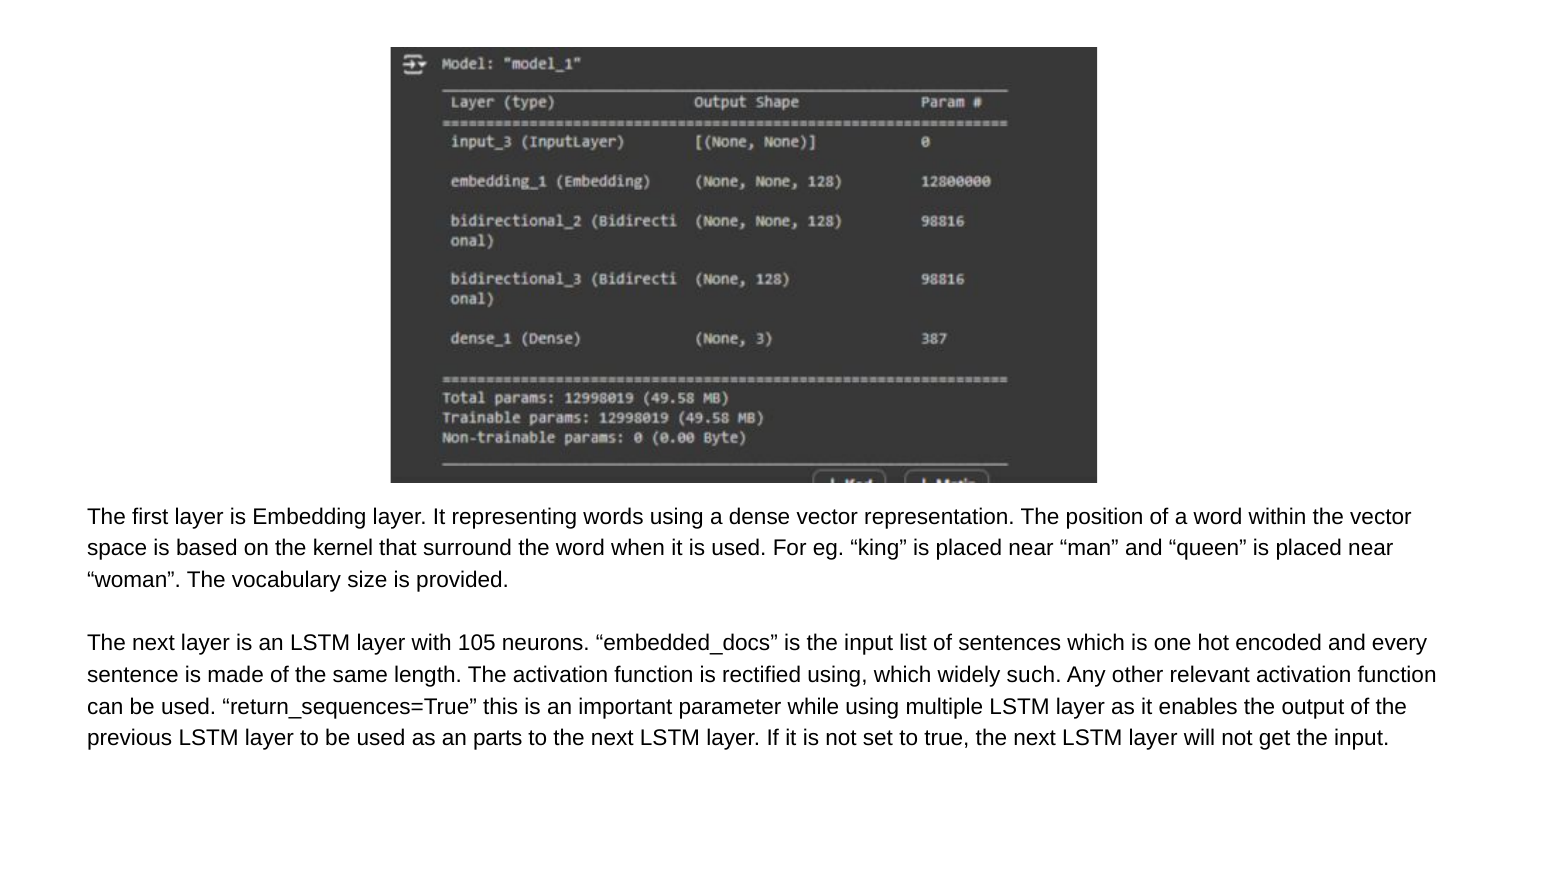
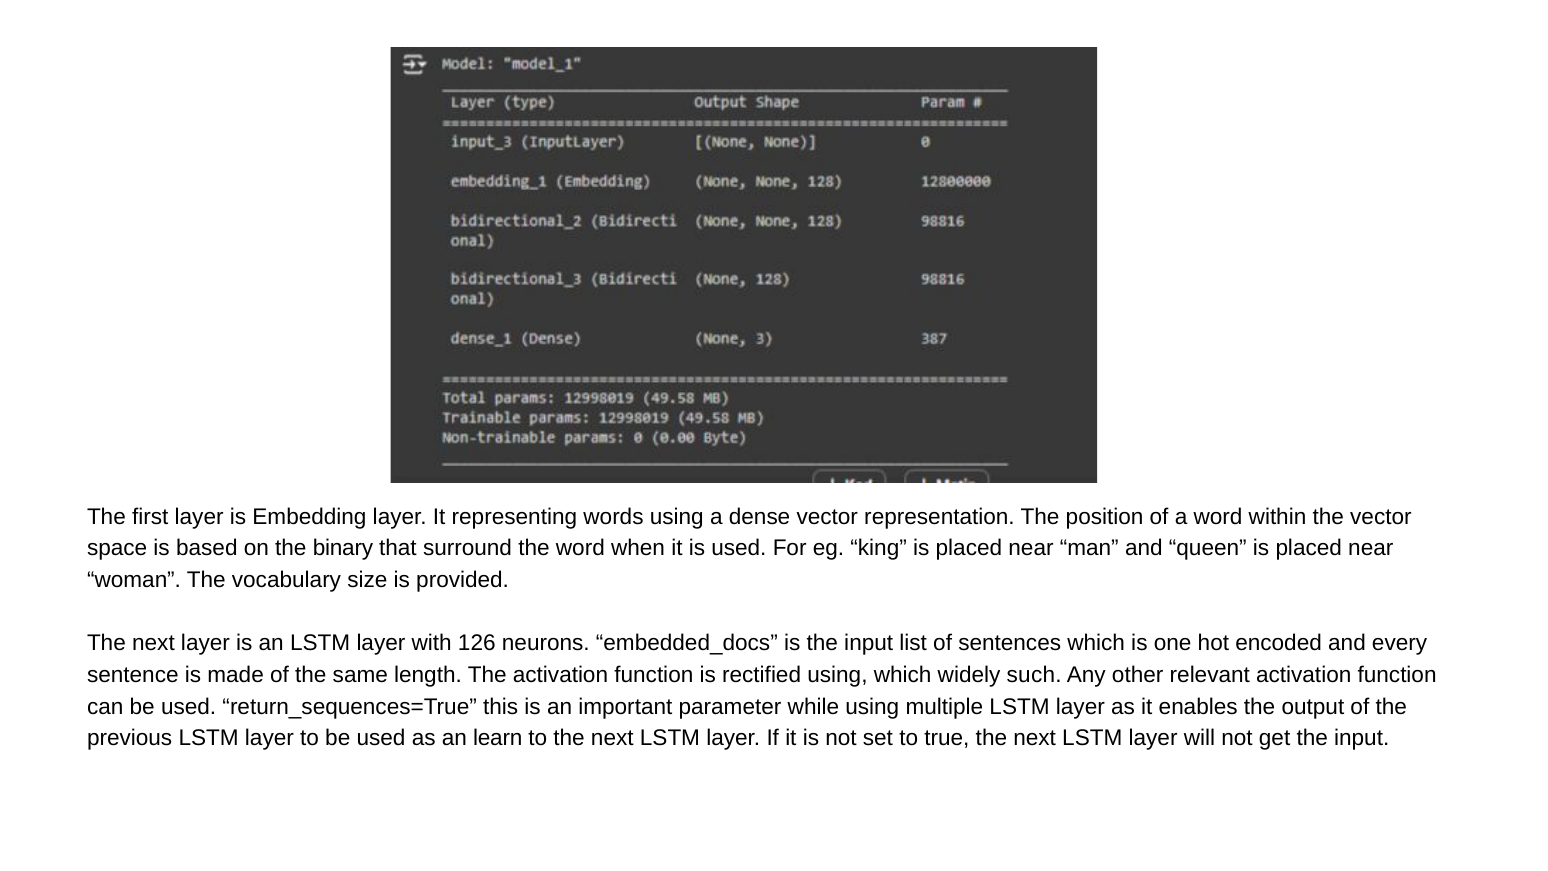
kernel: kernel -> binary
105: 105 -> 126
parts: parts -> learn
